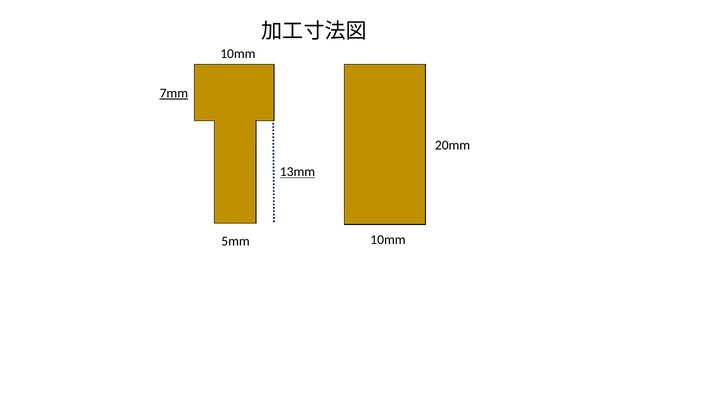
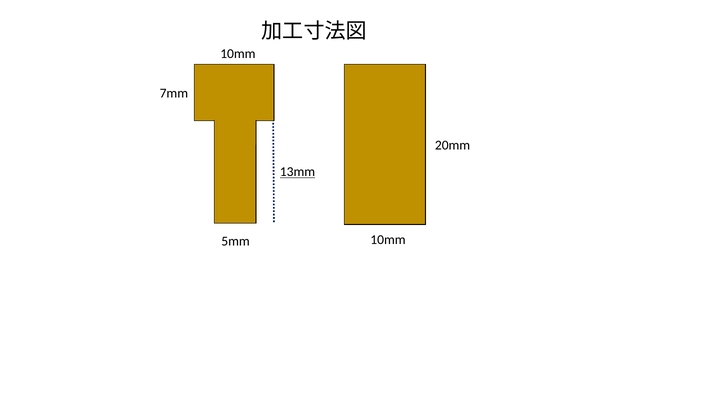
7mm underline: present -> none
